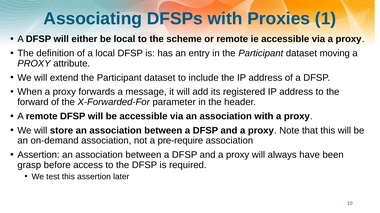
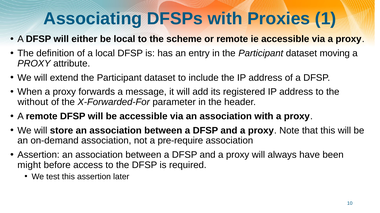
forward: forward -> without
grasp: grasp -> might
